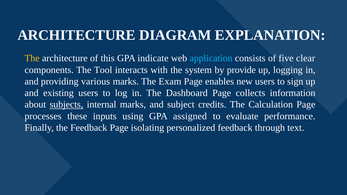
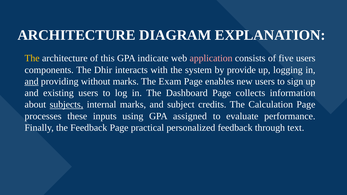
application colour: light blue -> pink
five clear: clear -> users
Tool: Tool -> Dhir
and at (32, 82) underline: none -> present
various: various -> without
isolating: isolating -> practical
